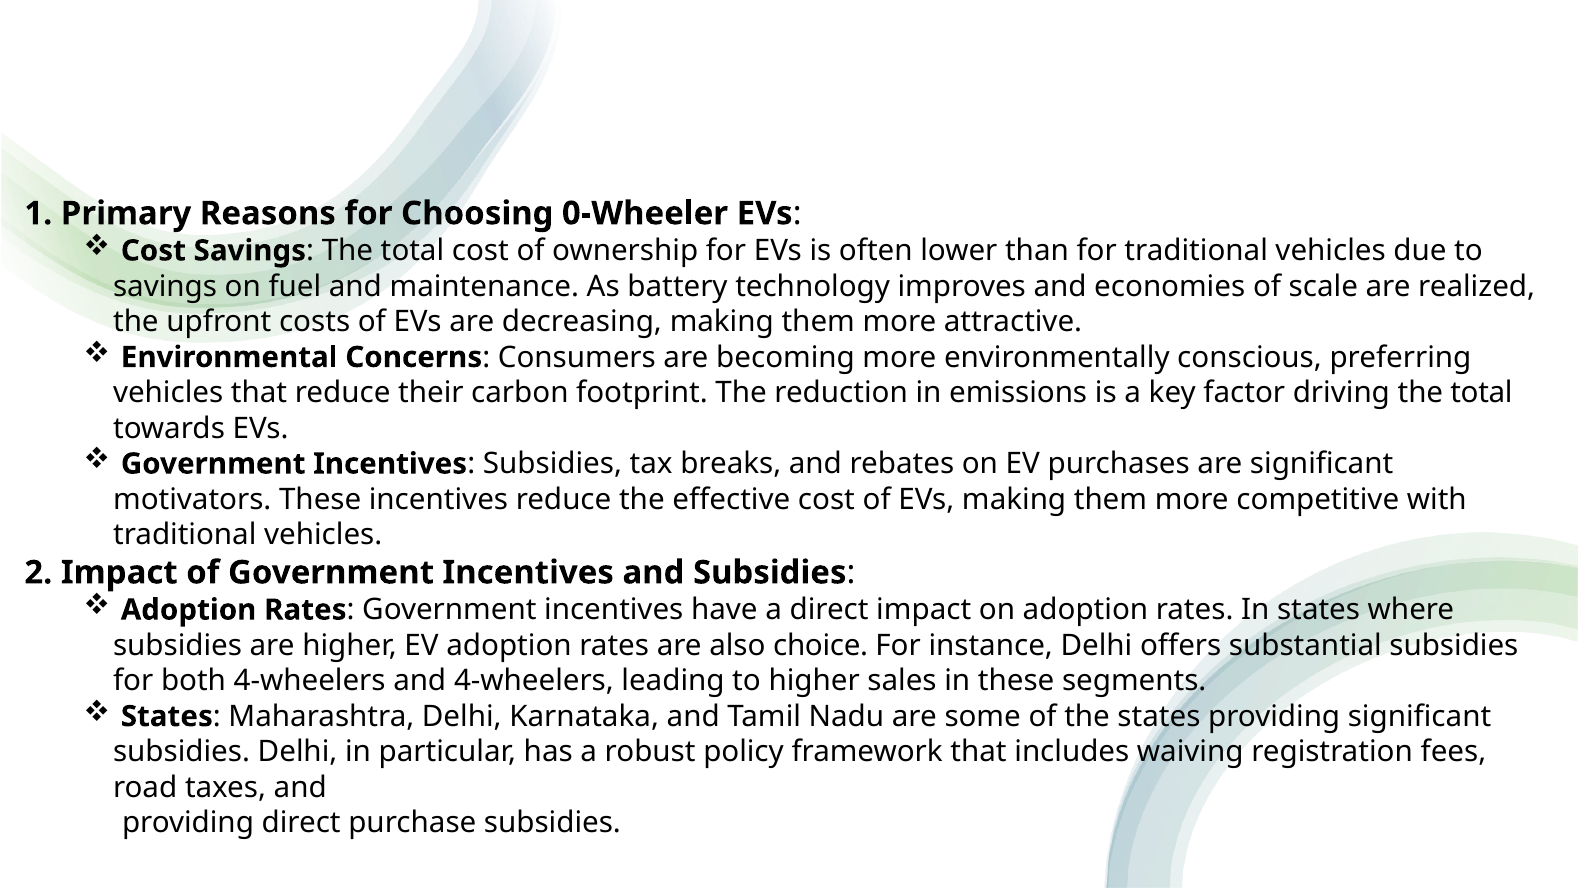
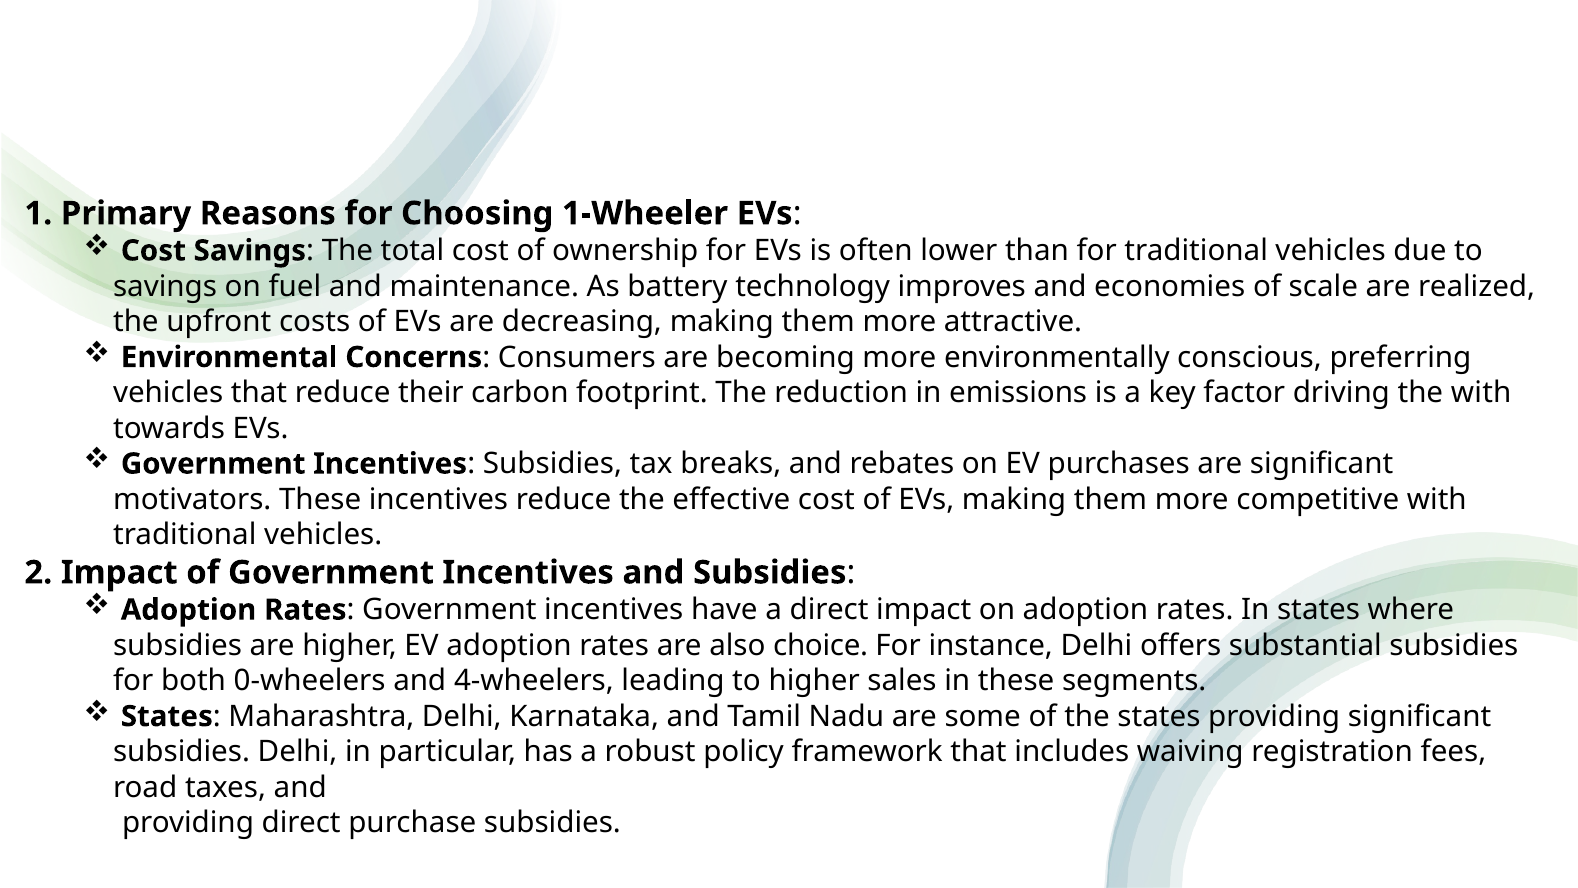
0-Wheeler: 0-Wheeler -> 1-Wheeler
driving the total: total -> with
both 4-wheelers: 4-wheelers -> 0-wheelers
